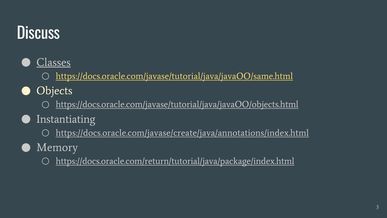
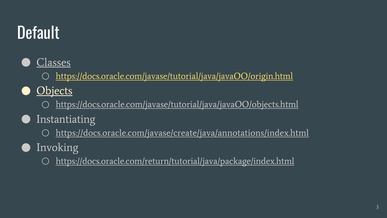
Discuss: Discuss -> Default
https://docs.oracle.com/javase/tutorial/java/javaOO/same.html: https://docs.oracle.com/javase/tutorial/java/javaOO/same.html -> https://docs.oracle.com/javase/tutorial/java/javaOO/origin.html
Objects underline: none -> present
Memory: Memory -> Invoking
